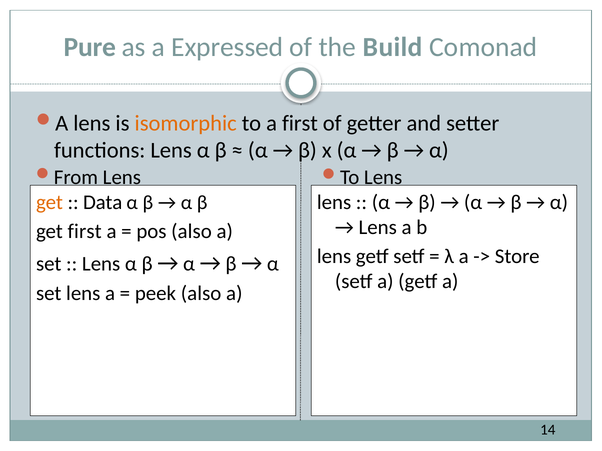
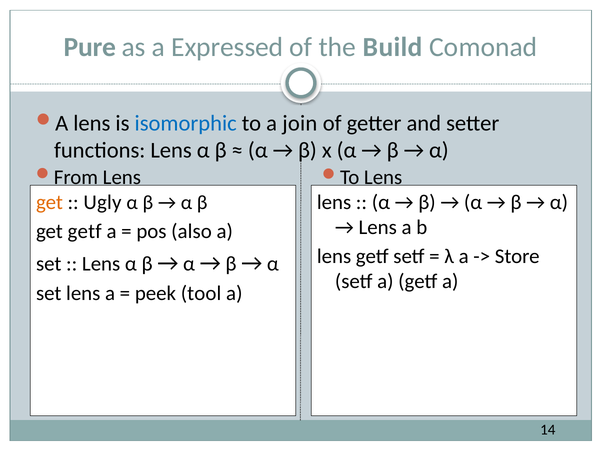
isomorphic colour: orange -> blue
a first: first -> join
Data: Data -> Ugly
get first: first -> getf
peek also: also -> tool
